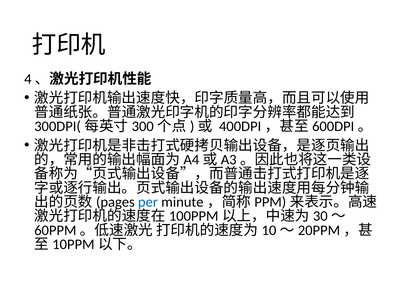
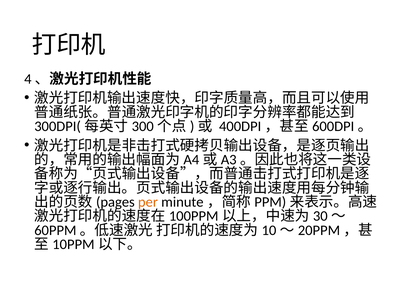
per colour: blue -> orange
